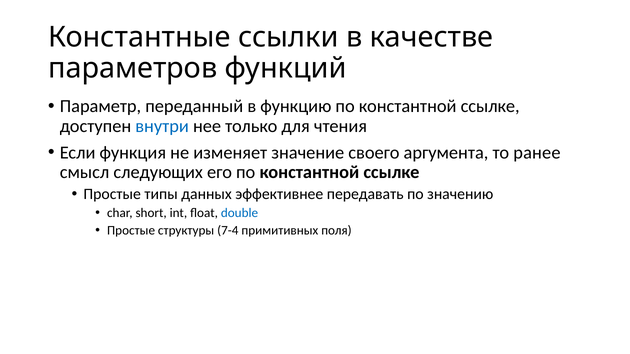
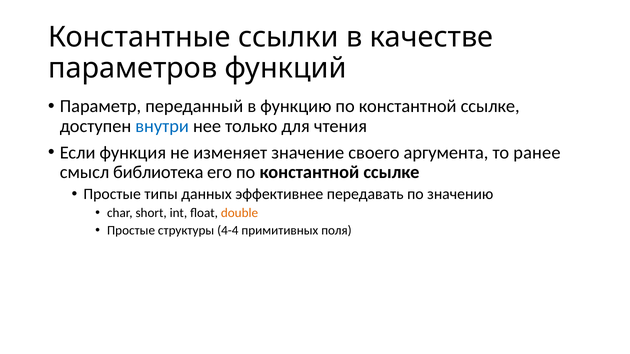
следующих: следующих -> библиотека
double colour: blue -> orange
7-4: 7-4 -> 4-4
